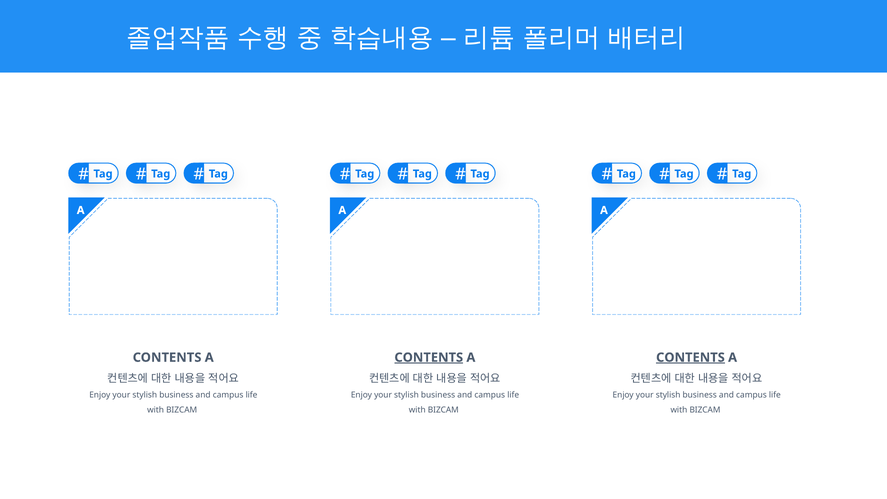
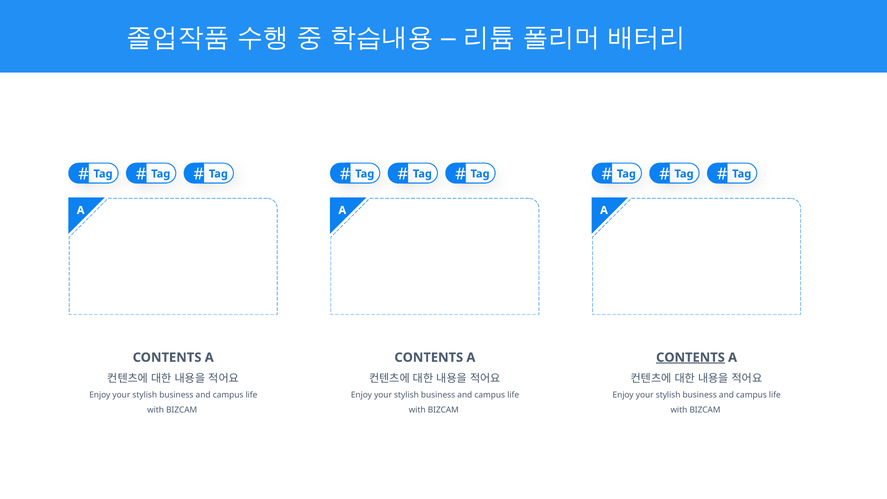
CONTENTS at (429, 357) underline: present -> none
